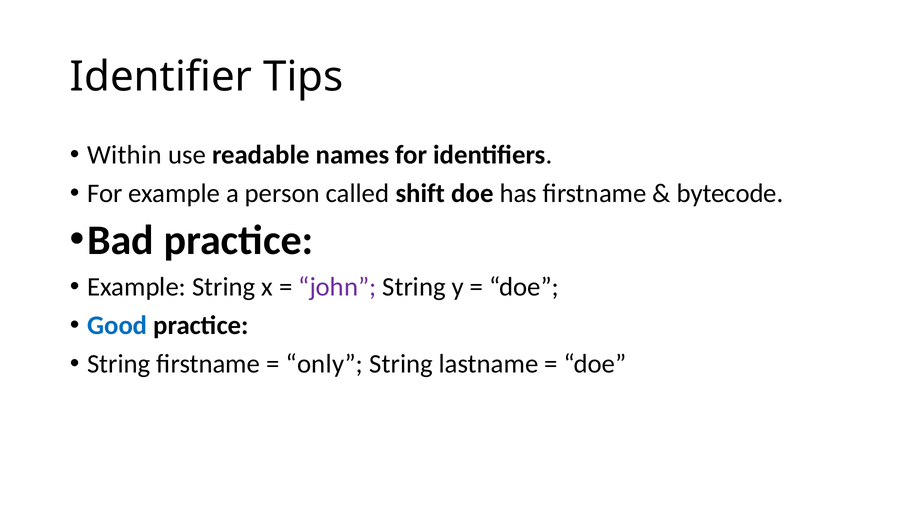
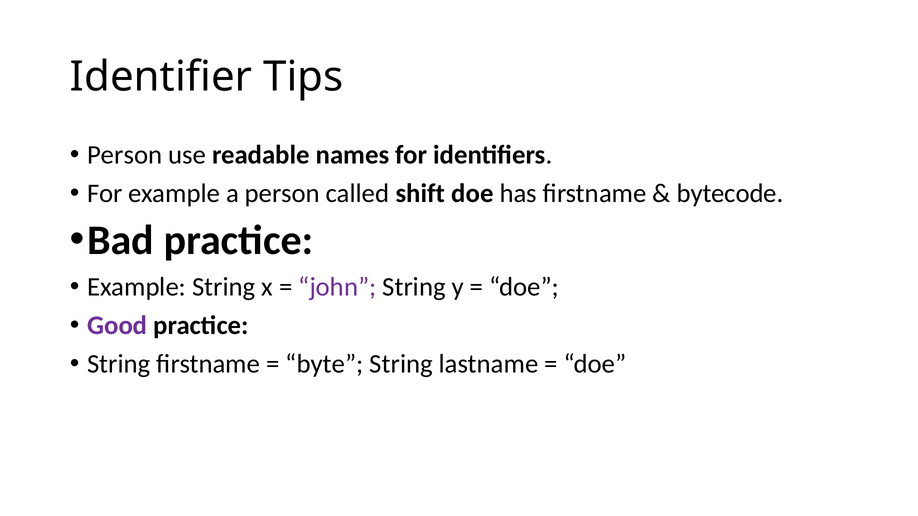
Within at (125, 155): Within -> Person
Good colour: blue -> purple
only: only -> byte
